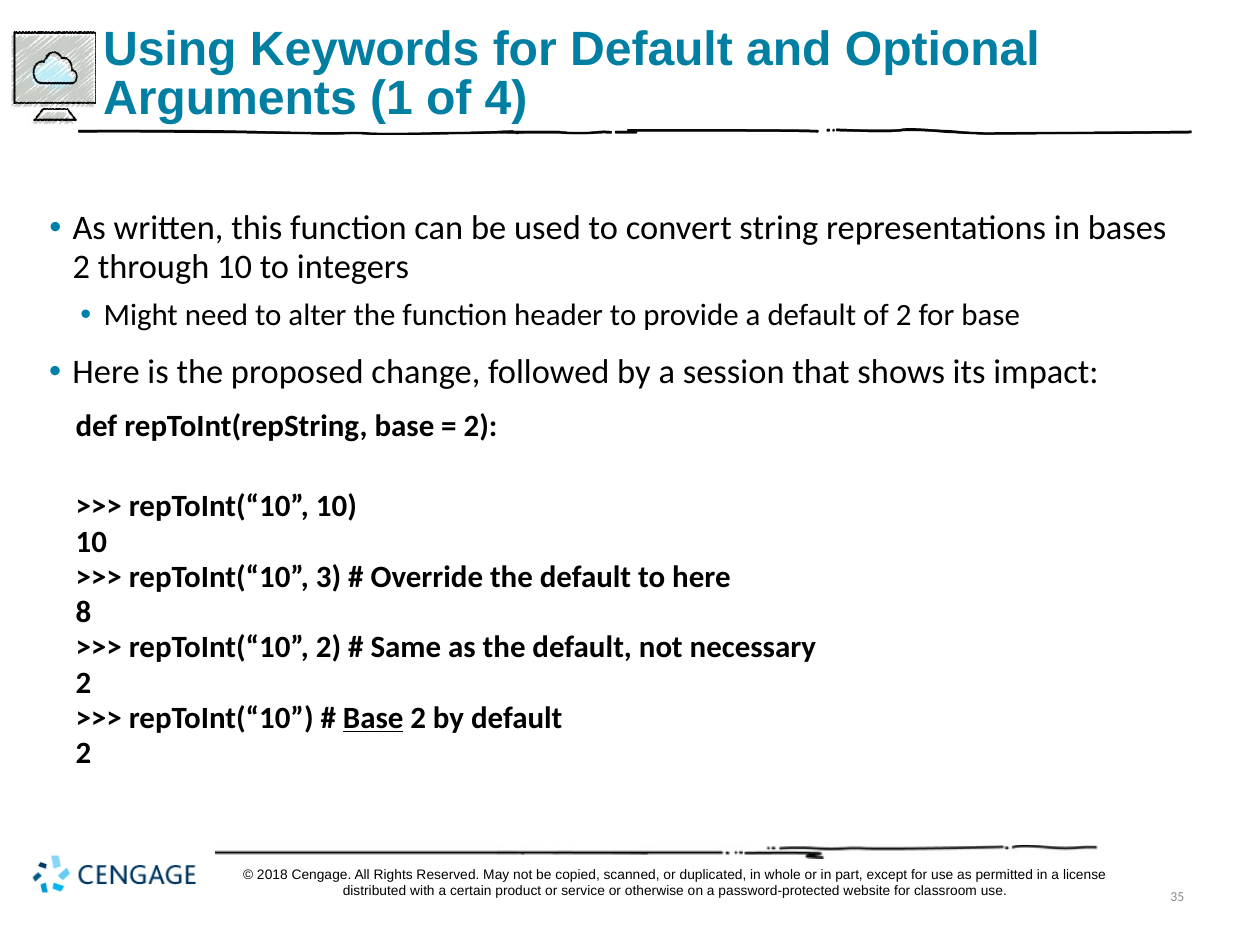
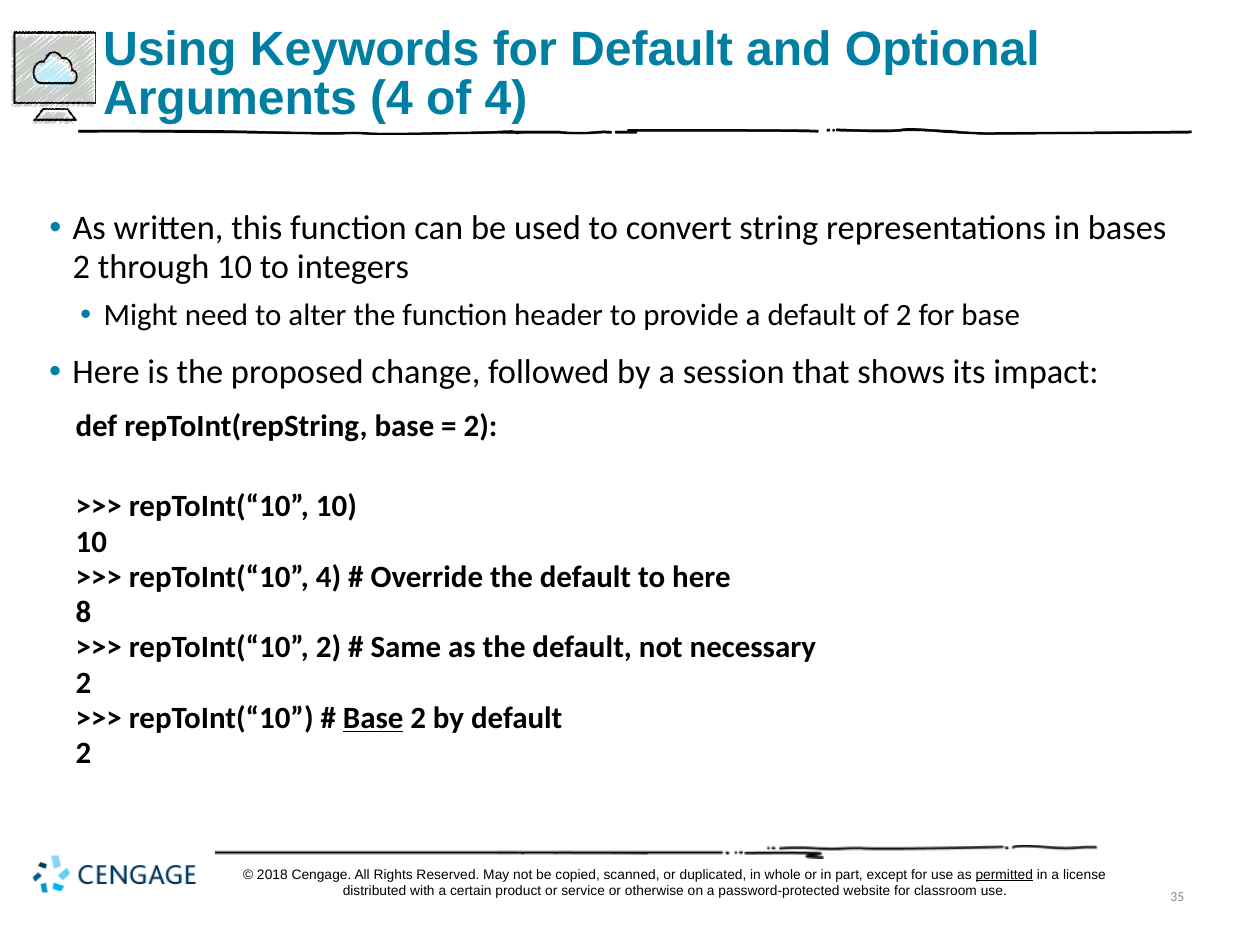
Arguments 1: 1 -> 4
repToInt(“10 3: 3 -> 4
permitted underline: none -> present
